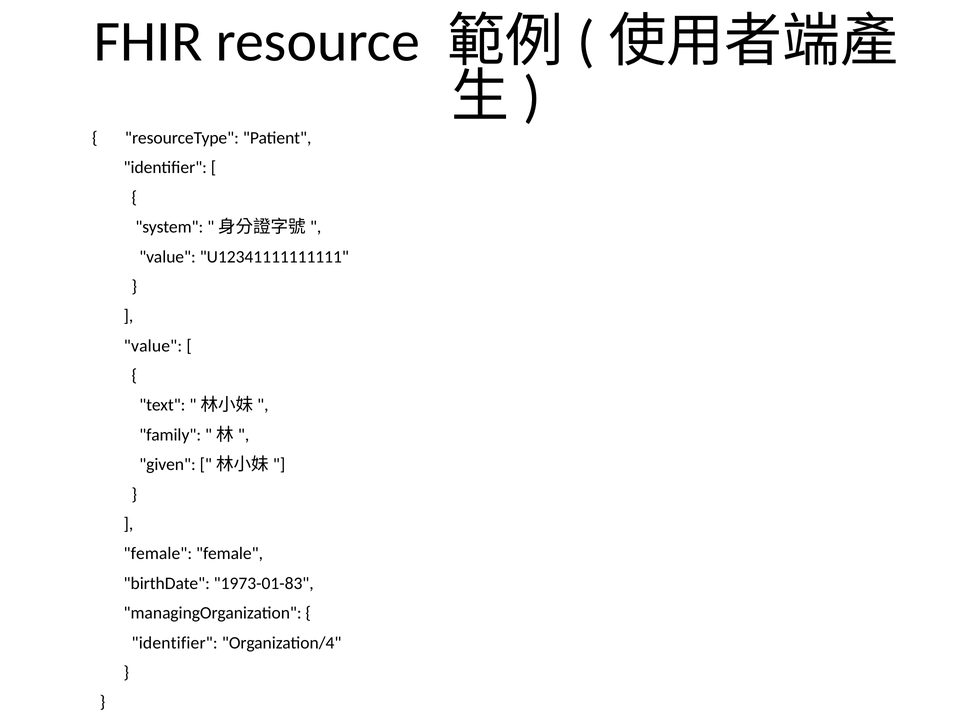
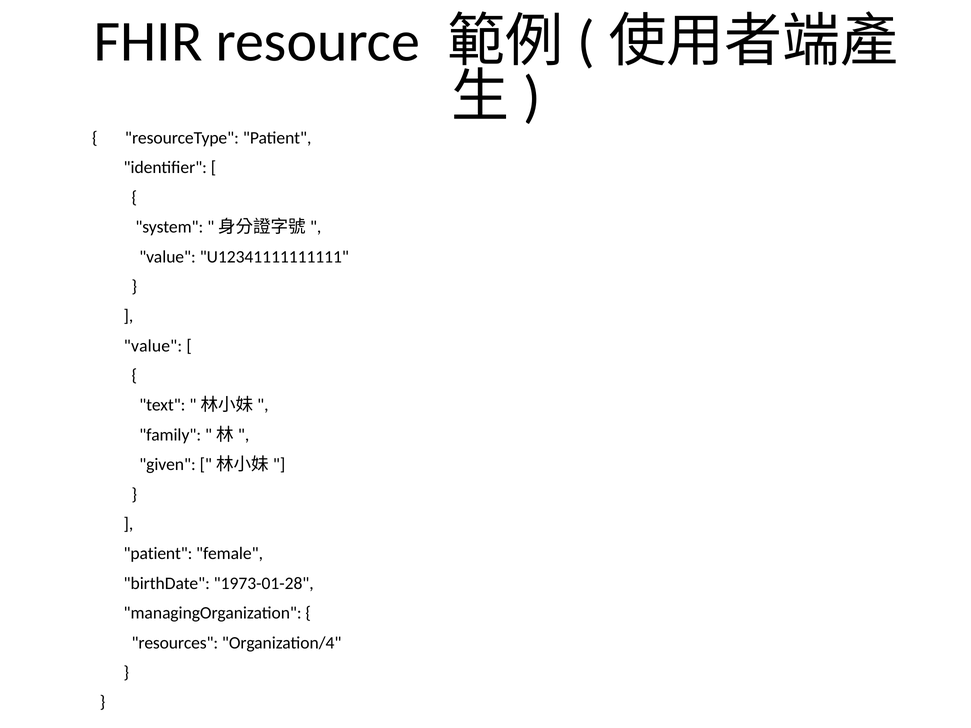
female at (158, 554): female -> patient
1973-01-83: 1973-01-83 -> 1973-01-28
identifier at (175, 643): identifier -> resources
